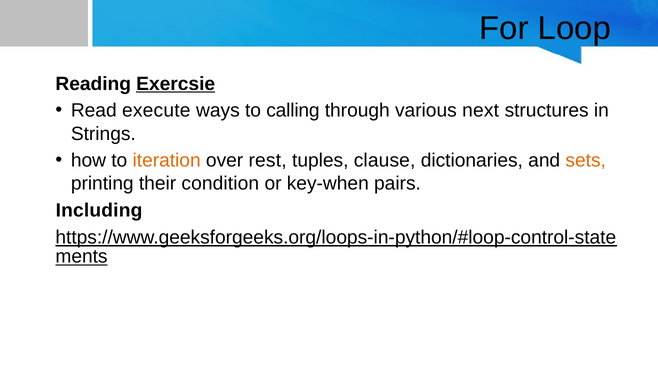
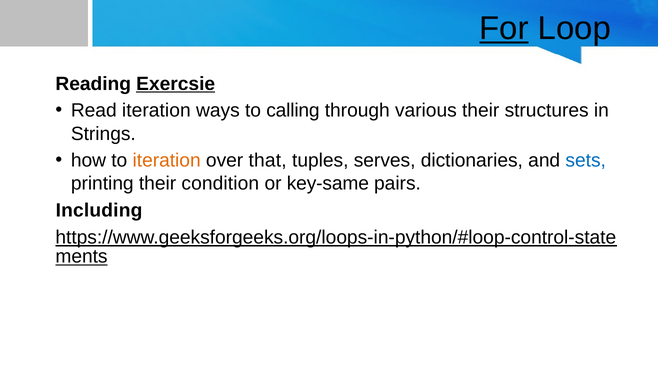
For underline: none -> present
Read execute: execute -> iteration
various next: next -> their
rest: rest -> that
clause: clause -> serves
sets colour: orange -> blue
key-when: key-when -> key-same
